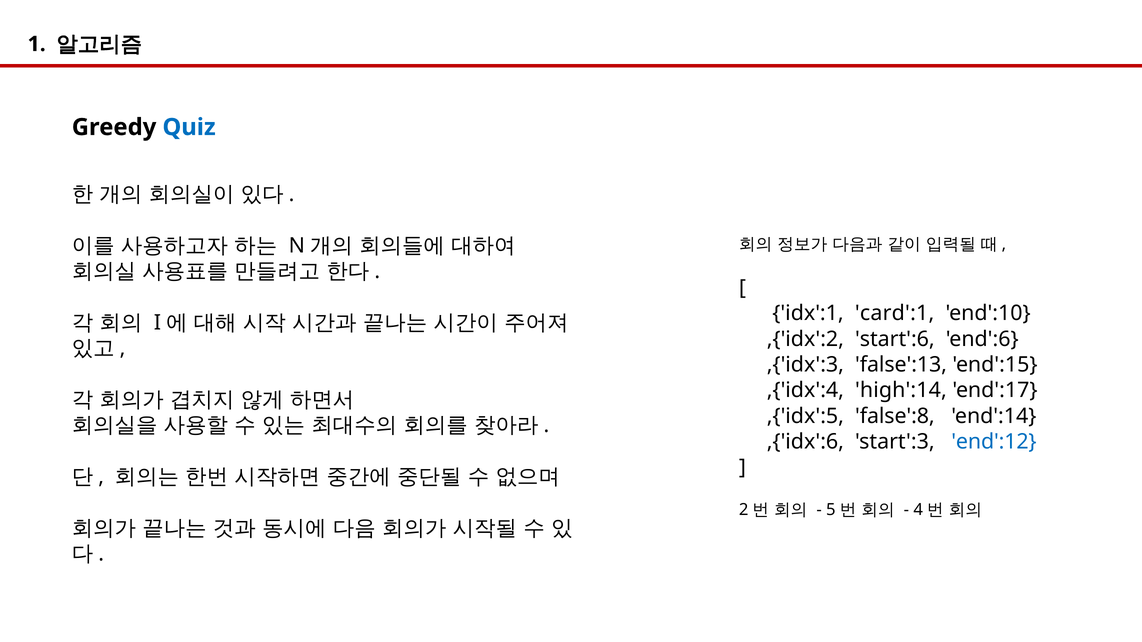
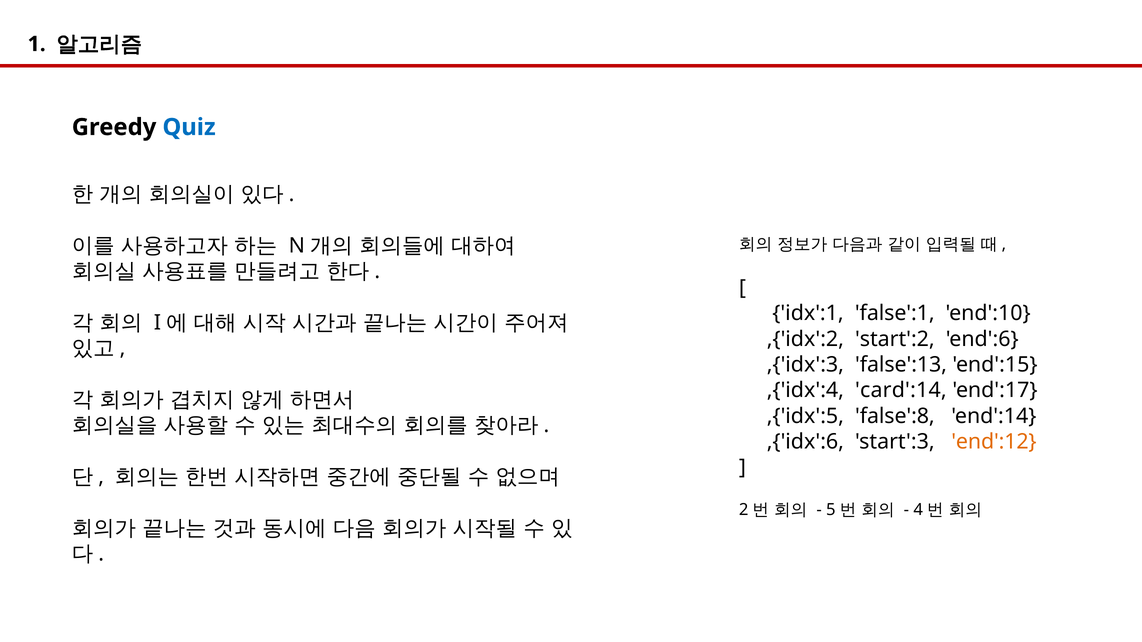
card':1: card':1 -> false':1
start':6: start':6 -> start':2
high':14: high':14 -> card':14
end':12 colour: blue -> orange
